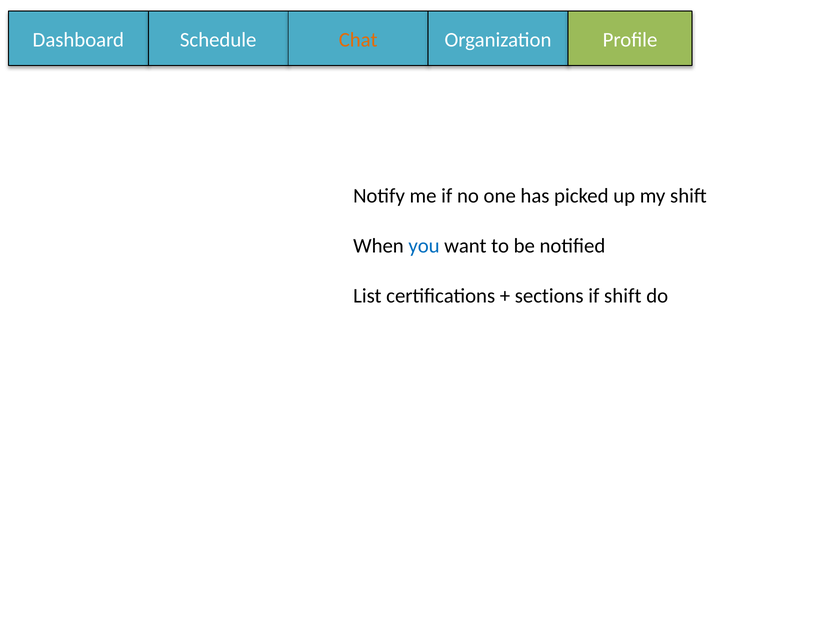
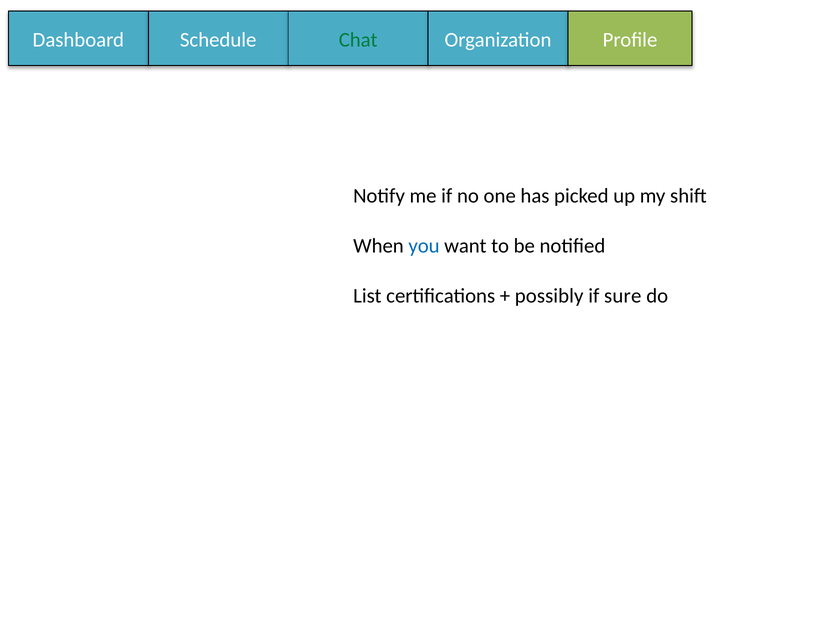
Chat colour: orange -> green
sections: sections -> possibly
if shift: shift -> sure
